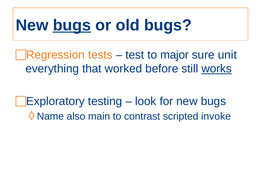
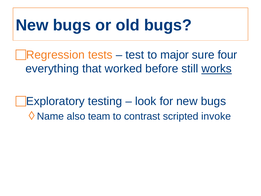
bugs at (72, 25) underline: present -> none
unit: unit -> four
main: main -> team
